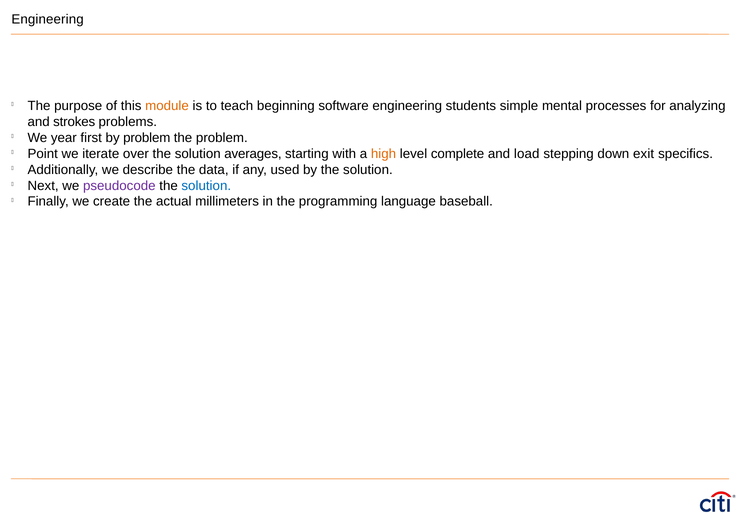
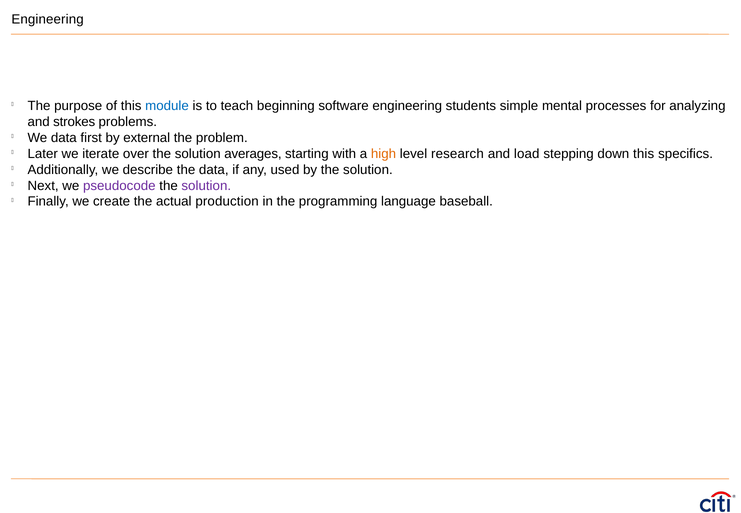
module colour: orange -> blue
We year: year -> data
by problem: problem -> external
Point: Point -> Later
complete: complete -> research
down exit: exit -> this
solution at (206, 186) colour: blue -> purple
millimeters: millimeters -> production
